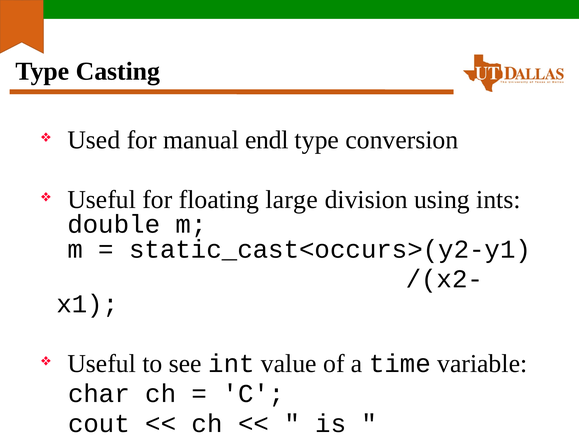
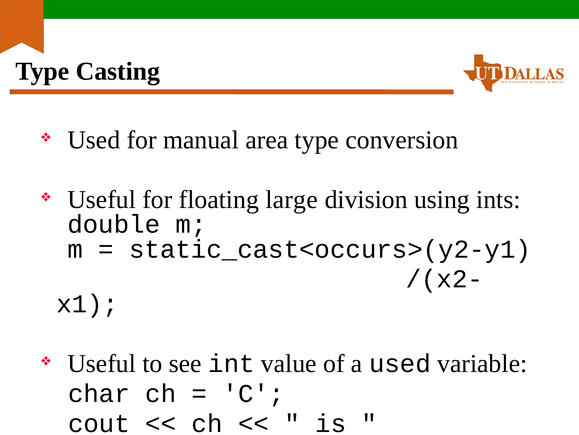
endl: endl -> area
a time: time -> used
